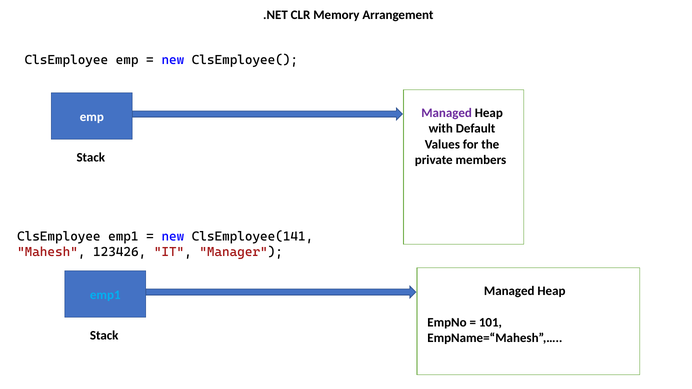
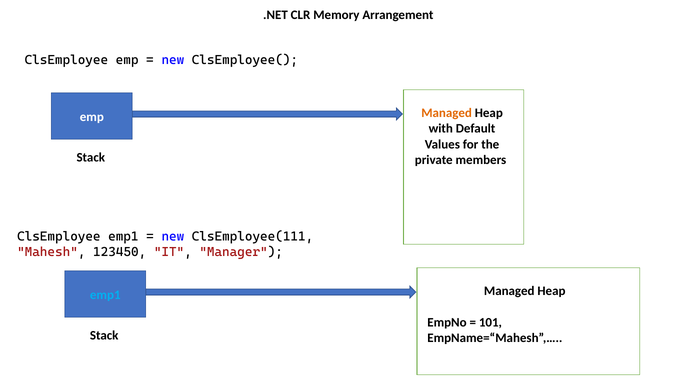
Managed at (447, 113) colour: purple -> orange
ClsEmployee(141: ClsEmployee(141 -> ClsEmployee(111
123426: 123426 -> 123450
